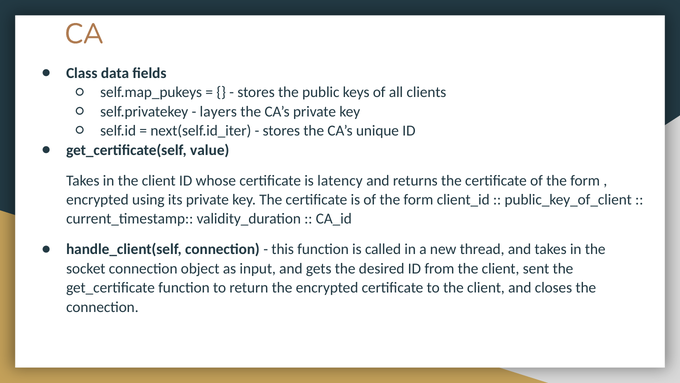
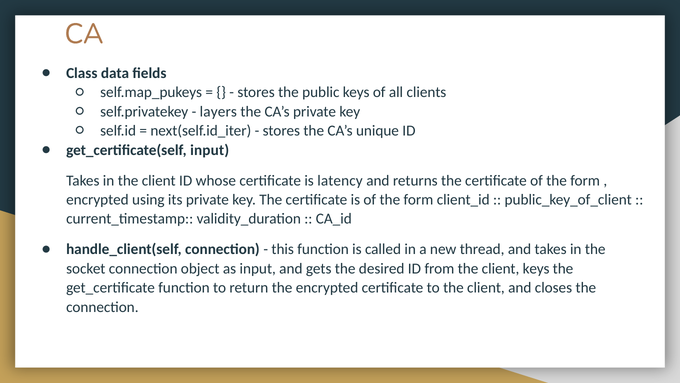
get_certificate(self value: value -> input
client sent: sent -> keys
